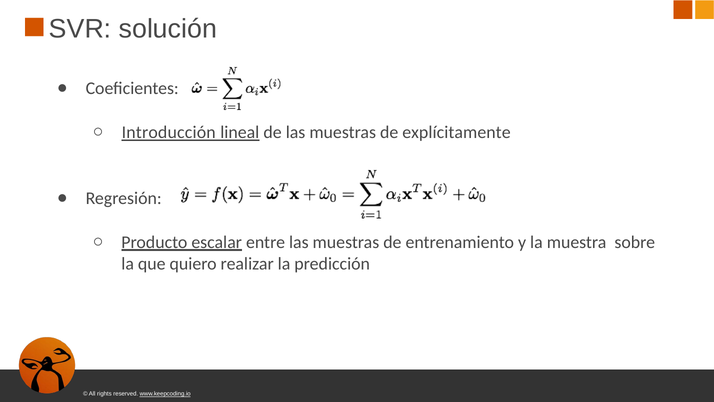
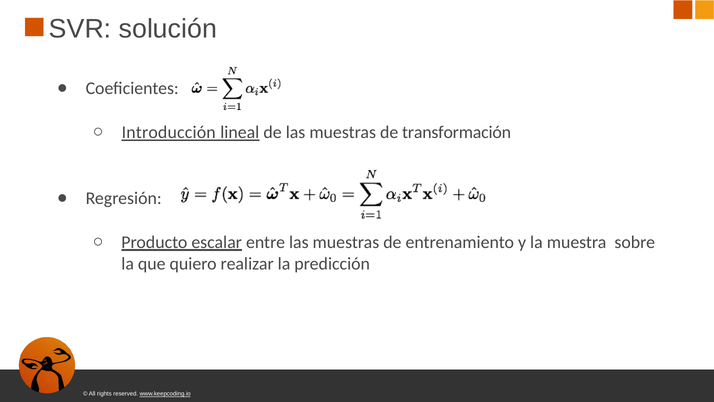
explícitamente: explícitamente -> transformación
